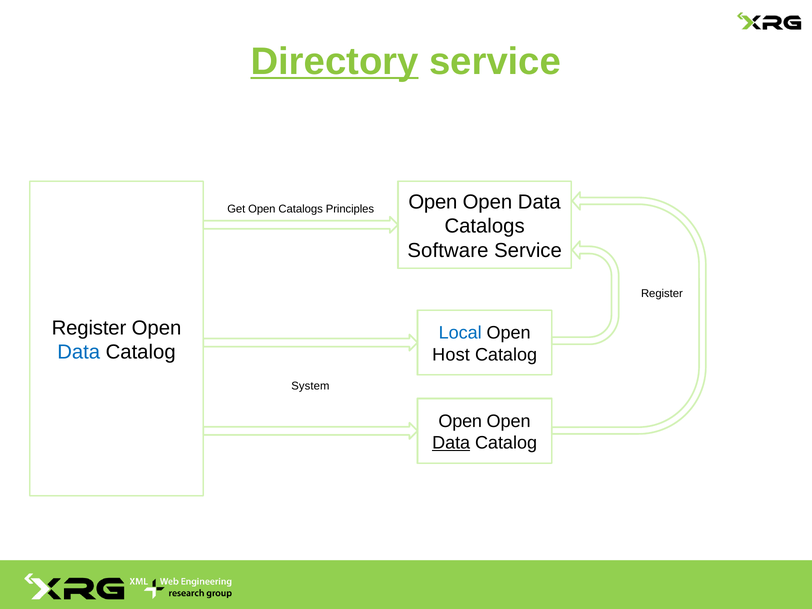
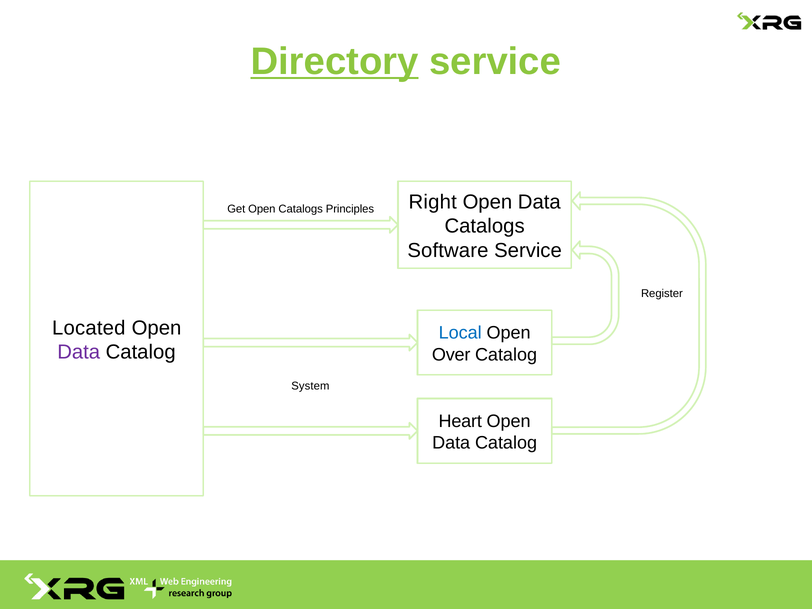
Open at (433, 202): Open -> Right
Register at (89, 328): Register -> Located
Data at (79, 352) colour: blue -> purple
Host: Host -> Over
Open at (460, 421): Open -> Heart
Data at (451, 443) underline: present -> none
